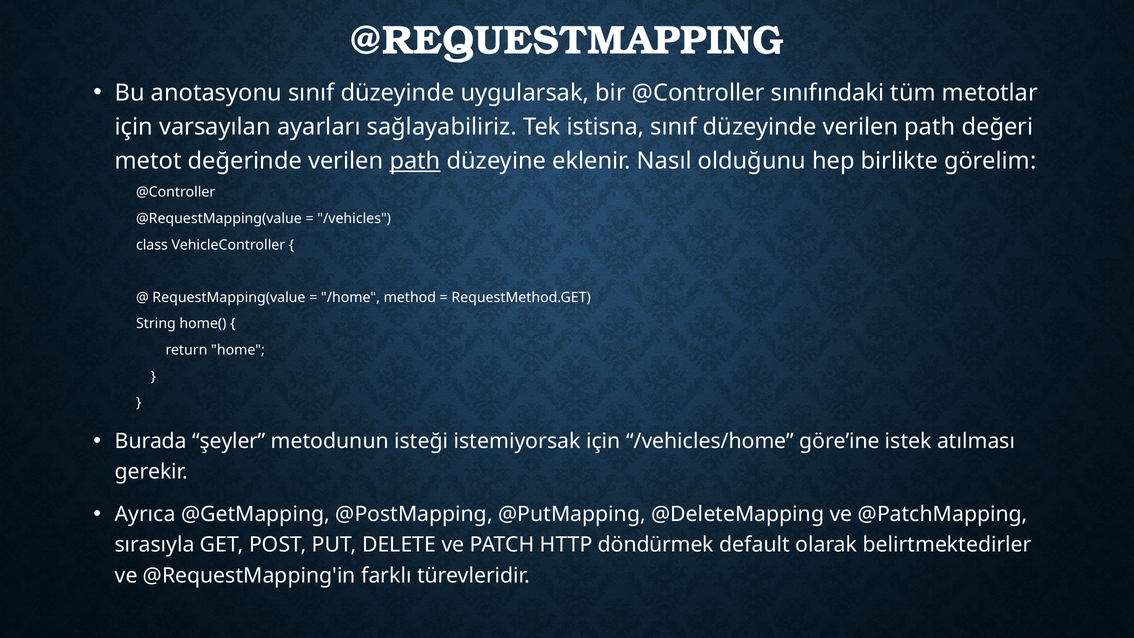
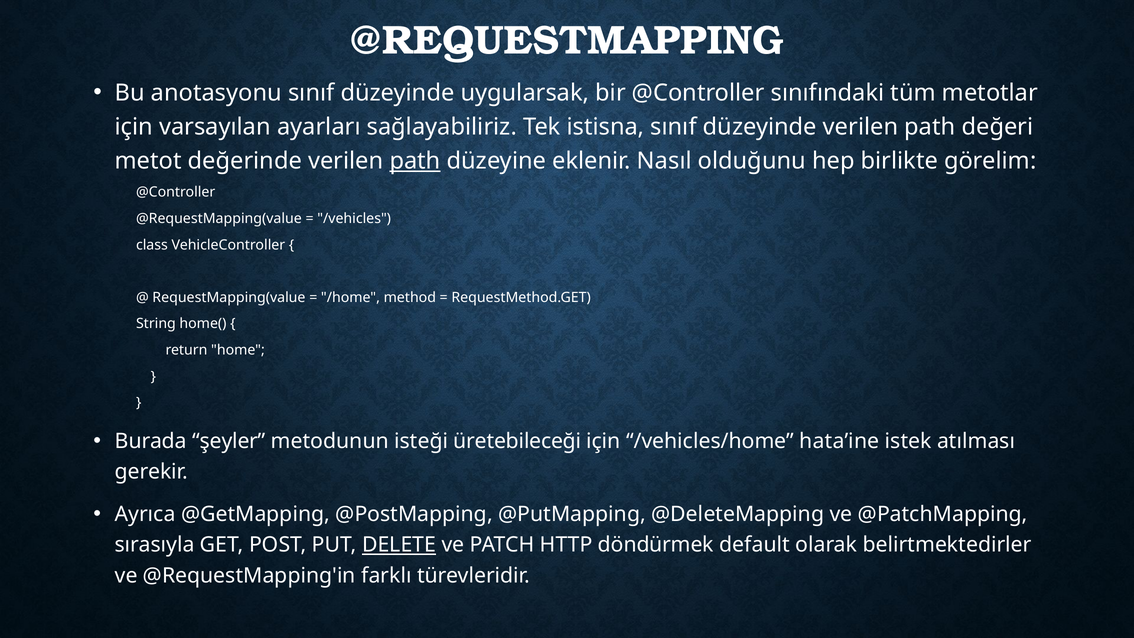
istemiyorsak: istemiyorsak -> üretebileceği
göre’ine: göre’ine -> hata’ine
DELETE underline: none -> present
